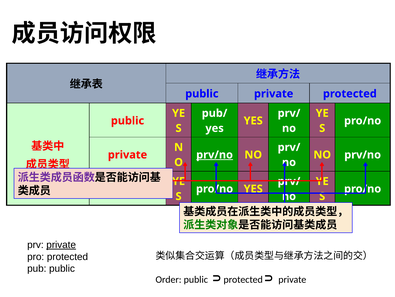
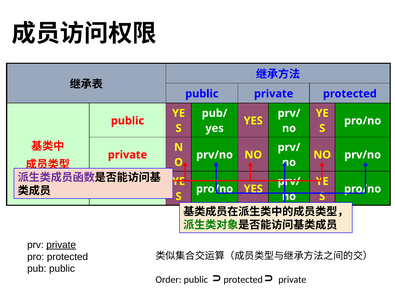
prv/no at (215, 154) underline: present -> none
